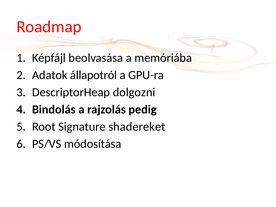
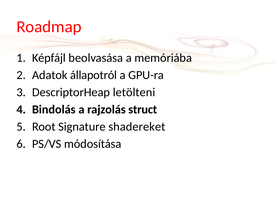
dolgozni: dolgozni -> letölteni
pedig: pedig -> struct
